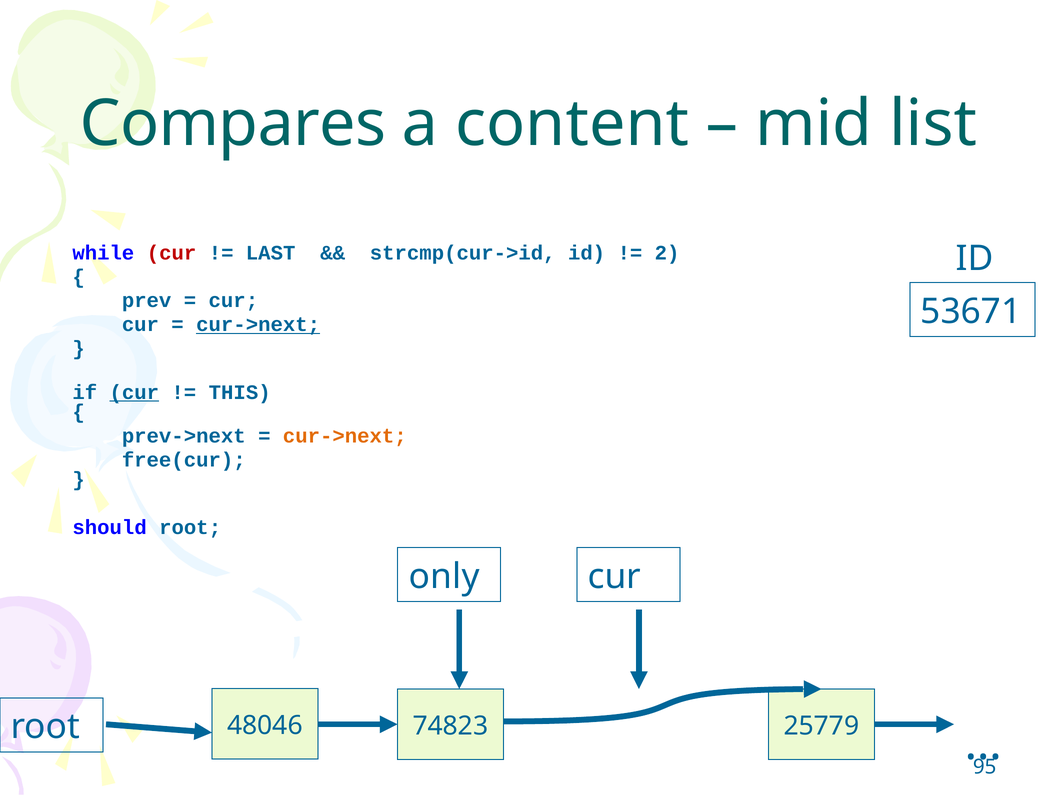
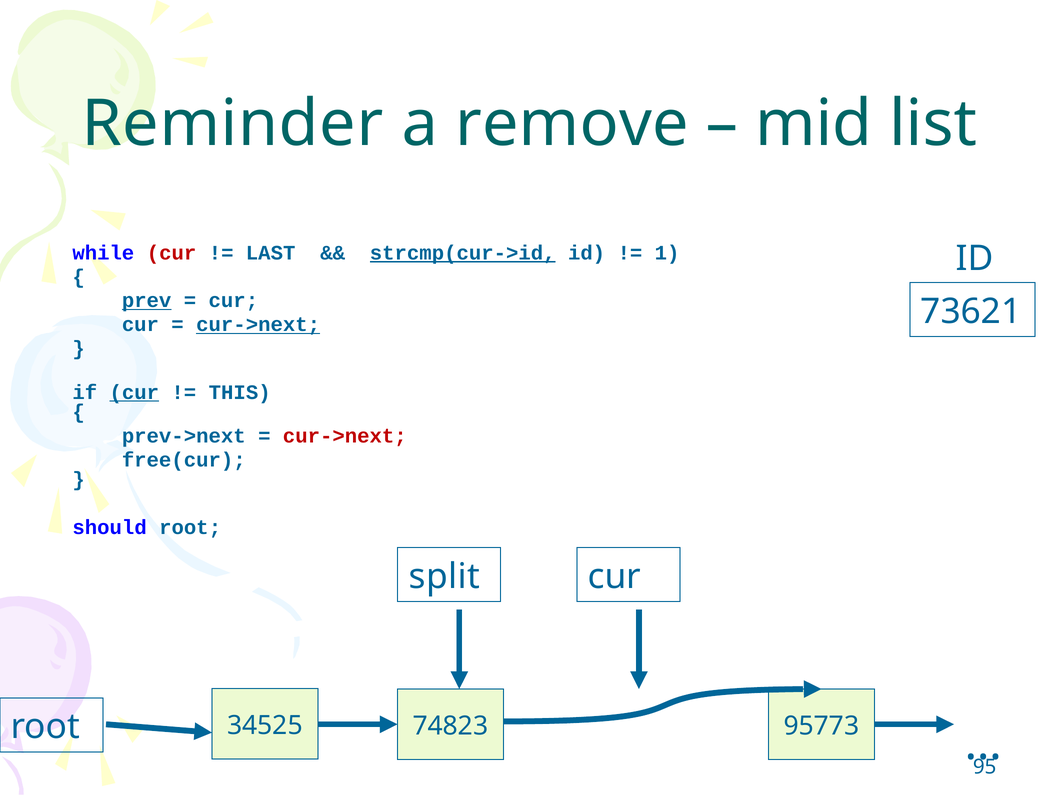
Compares: Compares -> Reminder
content: content -> remove
strcmp(cur->id underline: none -> present
2: 2 -> 1
prev underline: none -> present
53671: 53671 -> 73621
cur->next at (345, 436) colour: orange -> red
only: only -> split
48046: 48046 -> 34525
25779: 25779 -> 95773
